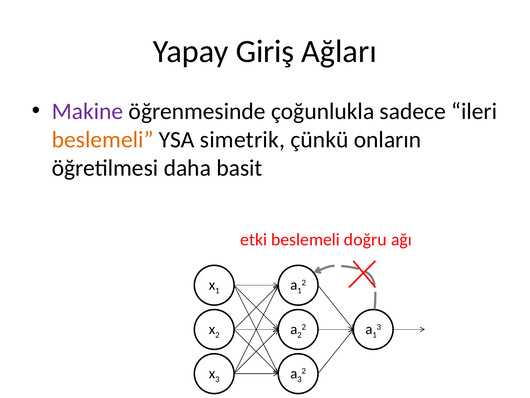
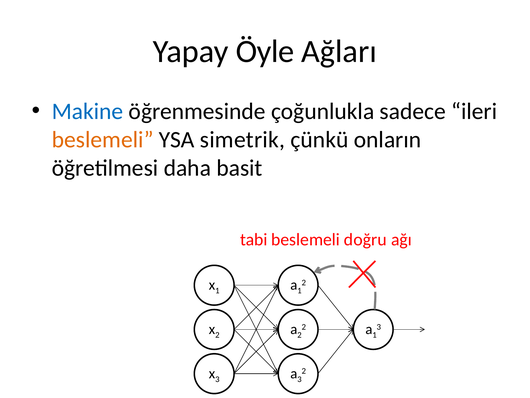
Giriş: Giriş -> Öyle
Makine colour: purple -> blue
etki: etki -> tabi
